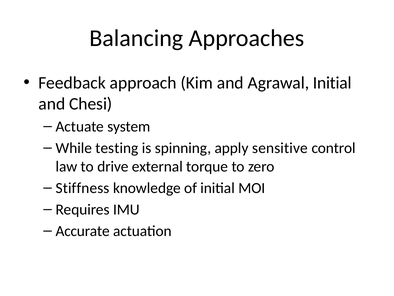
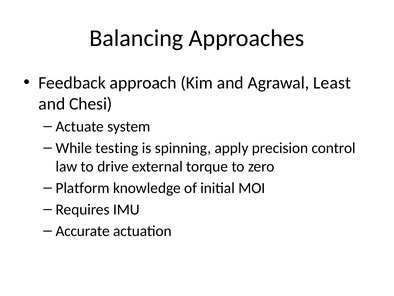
Agrawal Initial: Initial -> Least
sensitive: sensitive -> precision
Stiffness: Stiffness -> Platform
